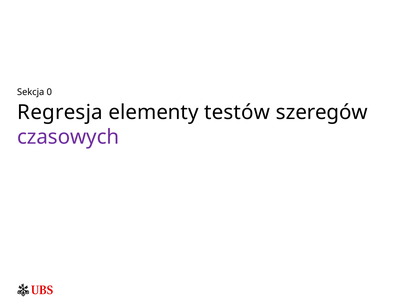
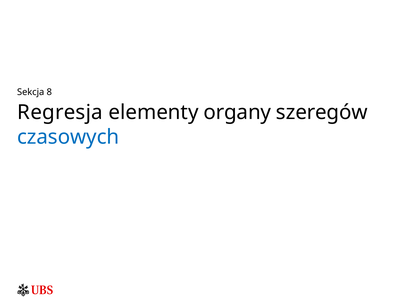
0: 0 -> 8
testów: testów -> organy
czasowych colour: purple -> blue
